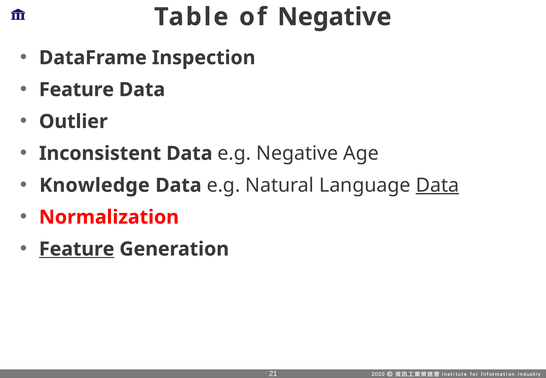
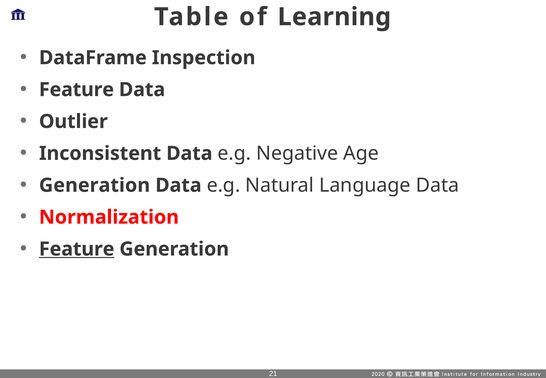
of Negative: Negative -> Learning
Knowledge at (94, 185): Knowledge -> Generation
Data at (437, 185) underline: present -> none
